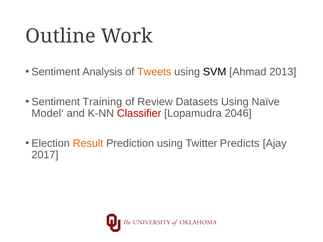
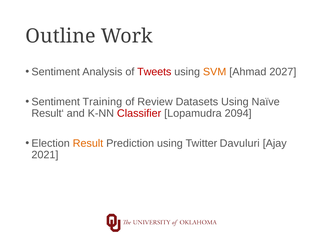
Tweets colour: orange -> red
SVM colour: black -> orange
2013: 2013 -> 2027
Model‘: Model‘ -> Result‘
2046: 2046 -> 2094
Predicts: Predicts -> Davuluri
2017: 2017 -> 2021
